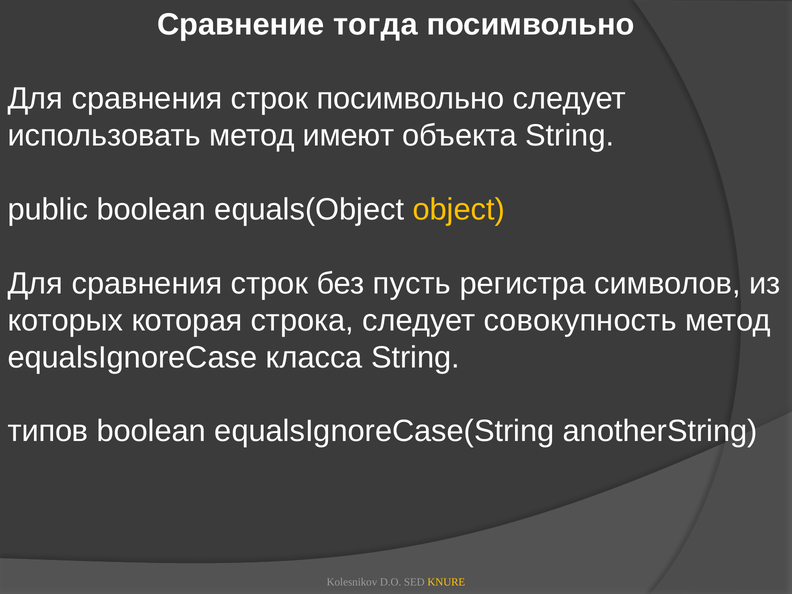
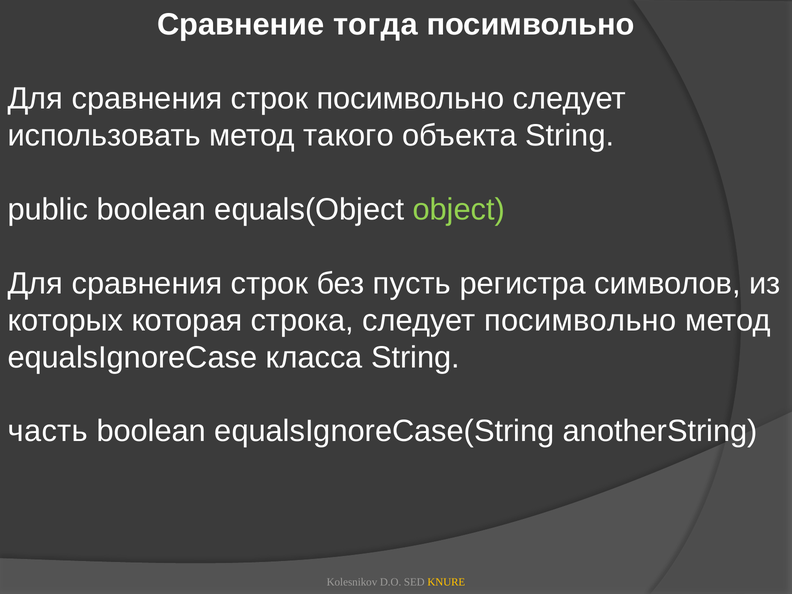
имеют: имеют -> такого
object colour: yellow -> light green
следует совокупность: совокупность -> посимвольно
типов: типов -> часть
